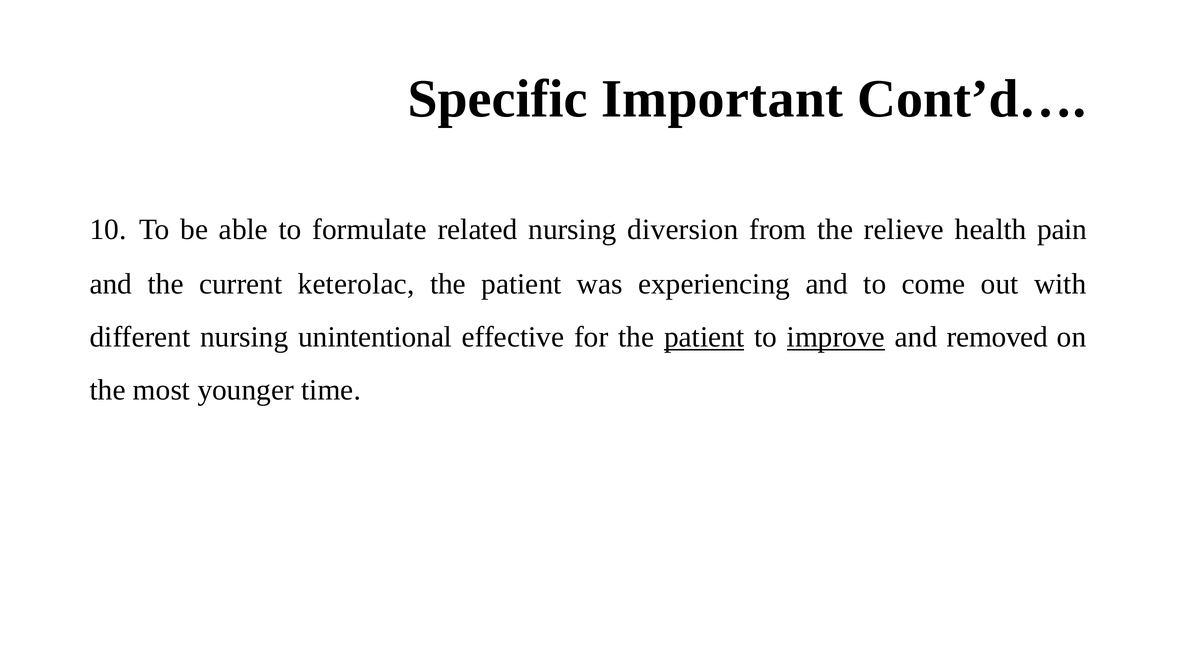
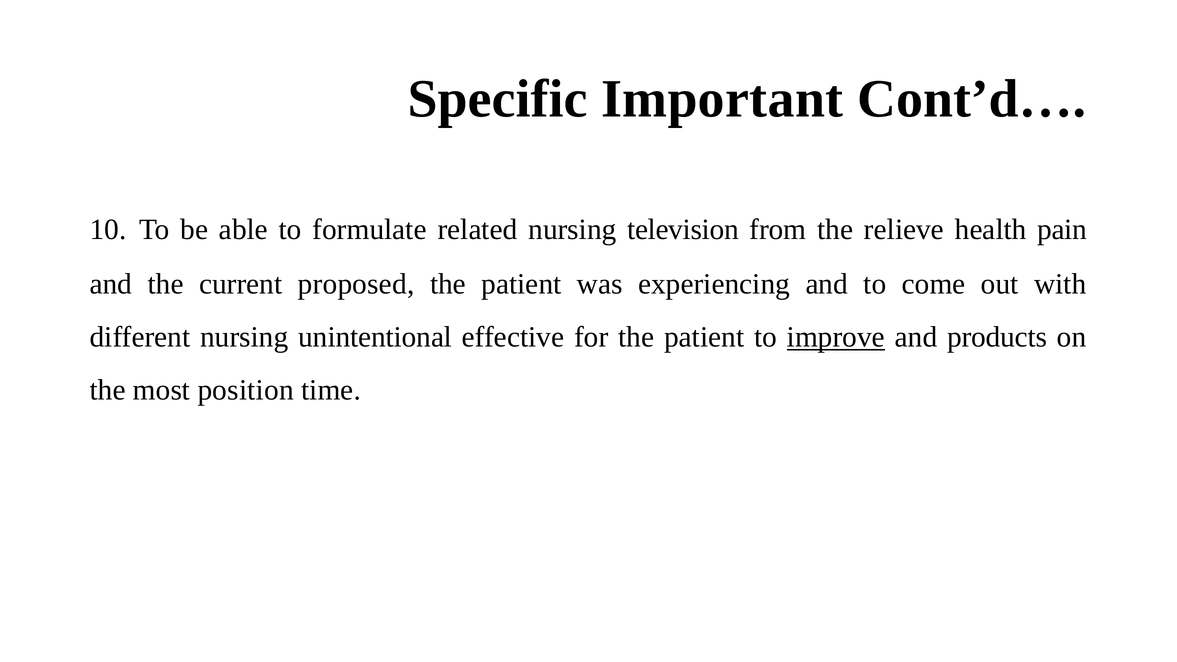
diversion: diversion -> television
keterolac: keterolac -> proposed
patient at (704, 337) underline: present -> none
removed: removed -> products
younger: younger -> position
